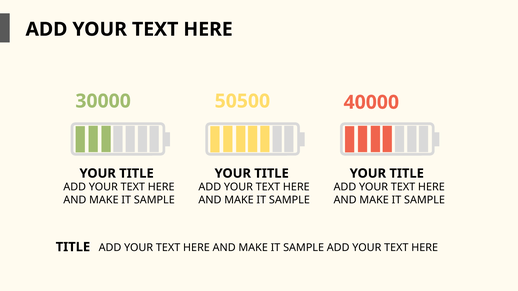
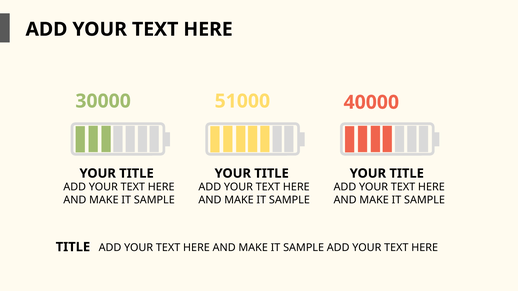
50500: 50500 -> 51000
